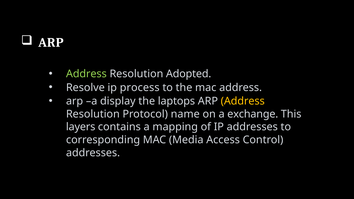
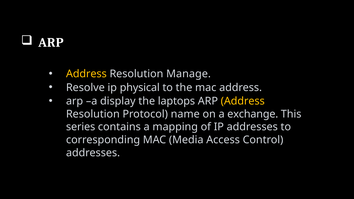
Address at (86, 74) colour: light green -> yellow
Adopted: Adopted -> Manage
process: process -> physical
layers: layers -> series
